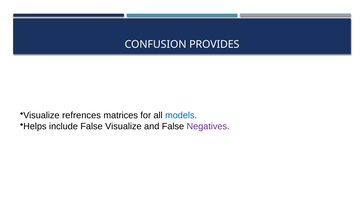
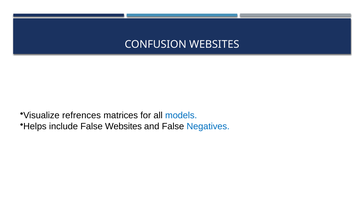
CONFUSION PROVIDES: PROVIDES -> WEBSITES
False Visualize: Visualize -> Websites
Negatives colour: purple -> blue
